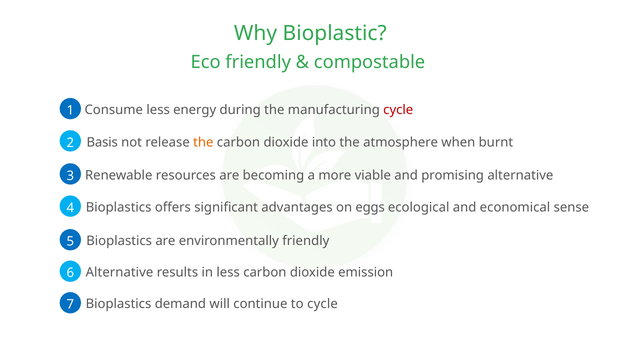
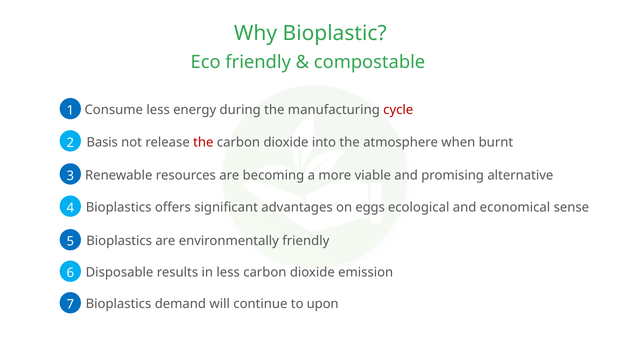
the at (203, 142) colour: orange -> red
Alternative at (119, 272): Alternative -> Disposable
to cycle: cycle -> upon
